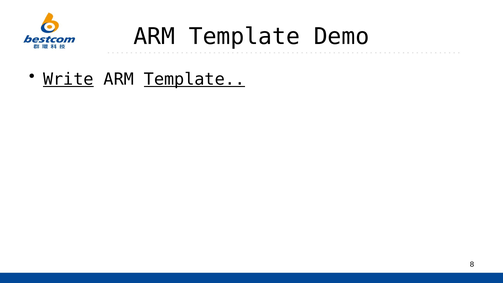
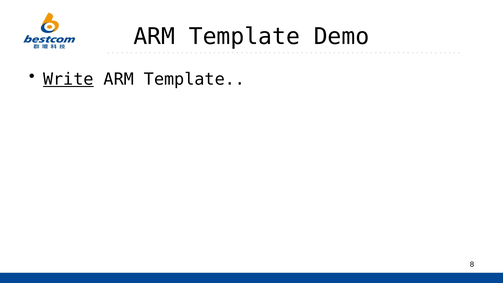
Template at (194, 79) underline: present -> none
